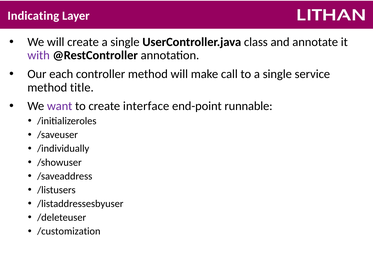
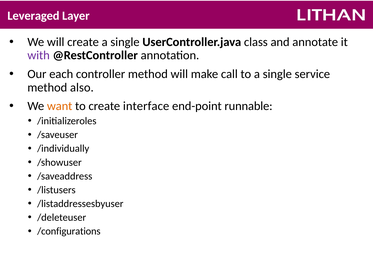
Indicating: Indicating -> Leveraged
title: title -> also
want colour: purple -> orange
/customization: /customization -> /configurations
